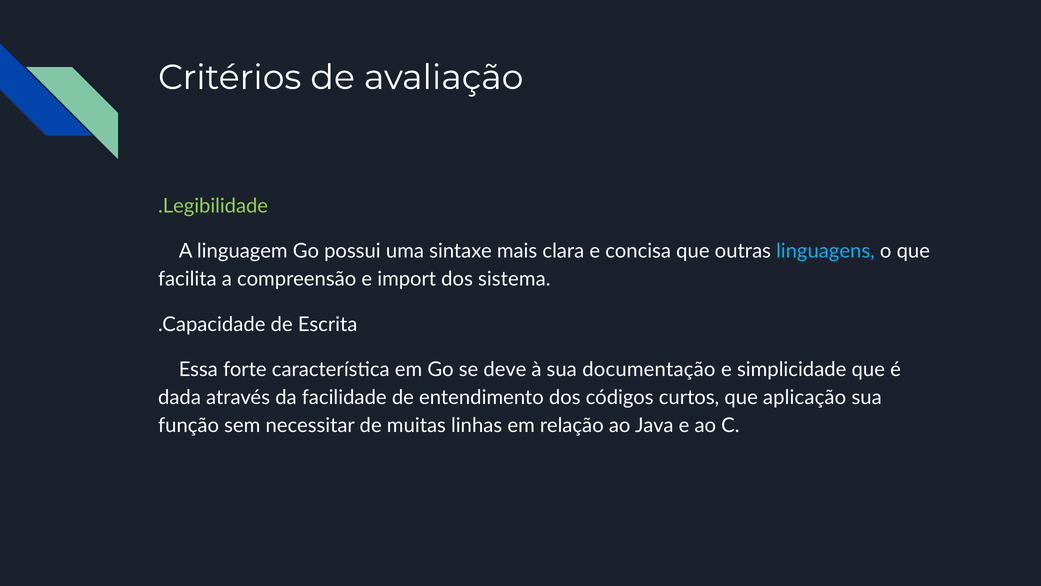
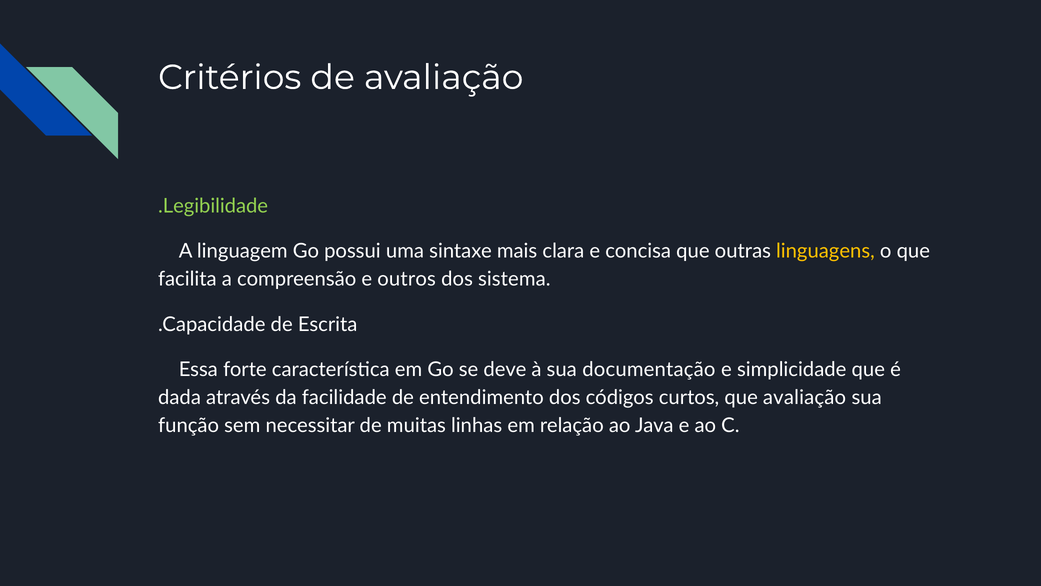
linguagens colour: light blue -> yellow
import: import -> outros
que aplicação: aplicação -> avaliação
